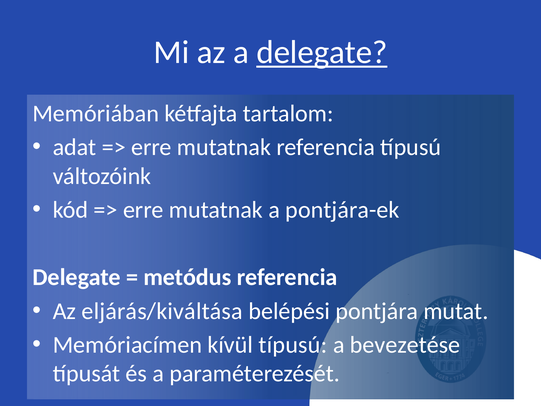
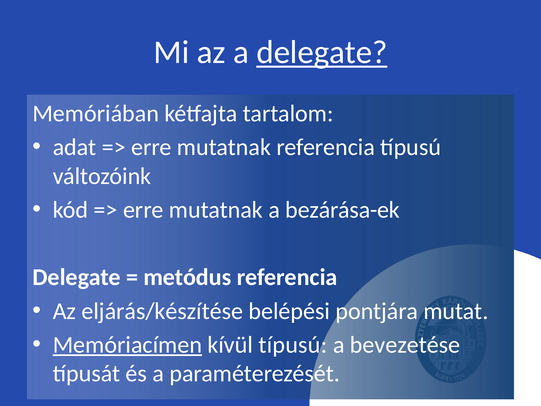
pontjára-ek: pontjára-ek -> bezárása-ek
eljárás/kiváltása: eljárás/kiváltása -> eljárás/készítése
Memóriacímen underline: none -> present
